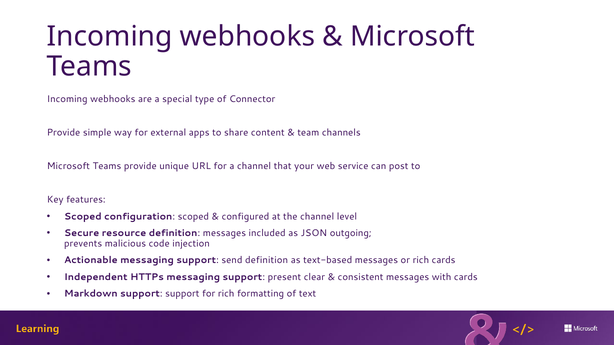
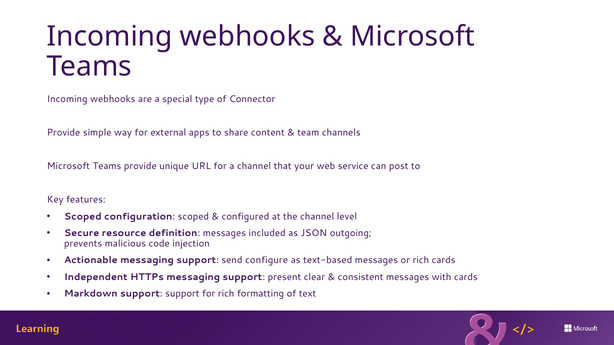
send definition: definition -> configure
